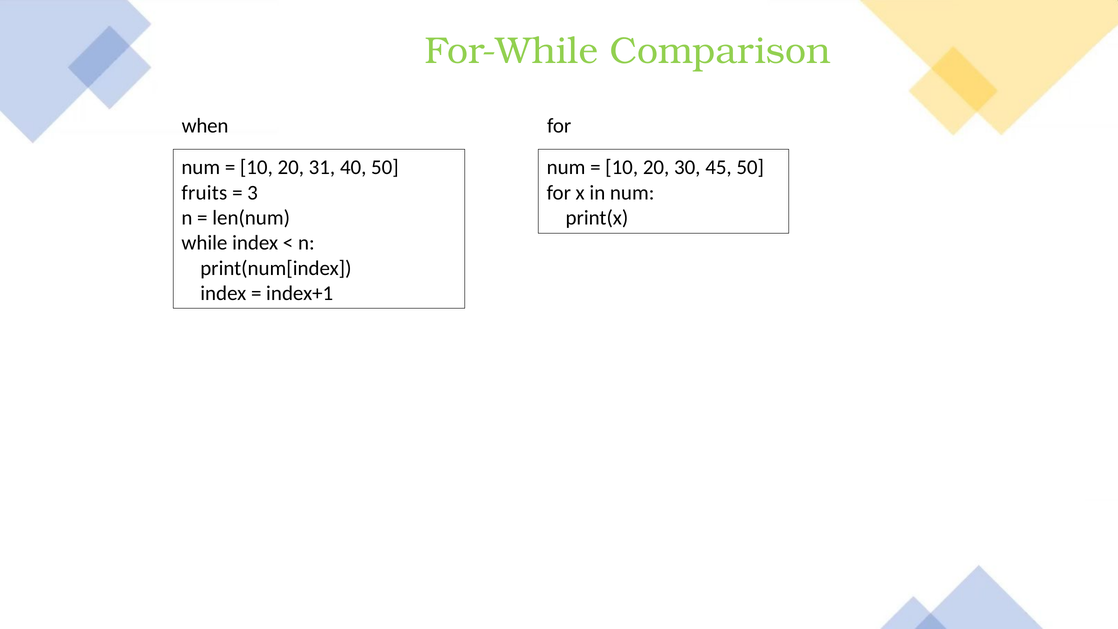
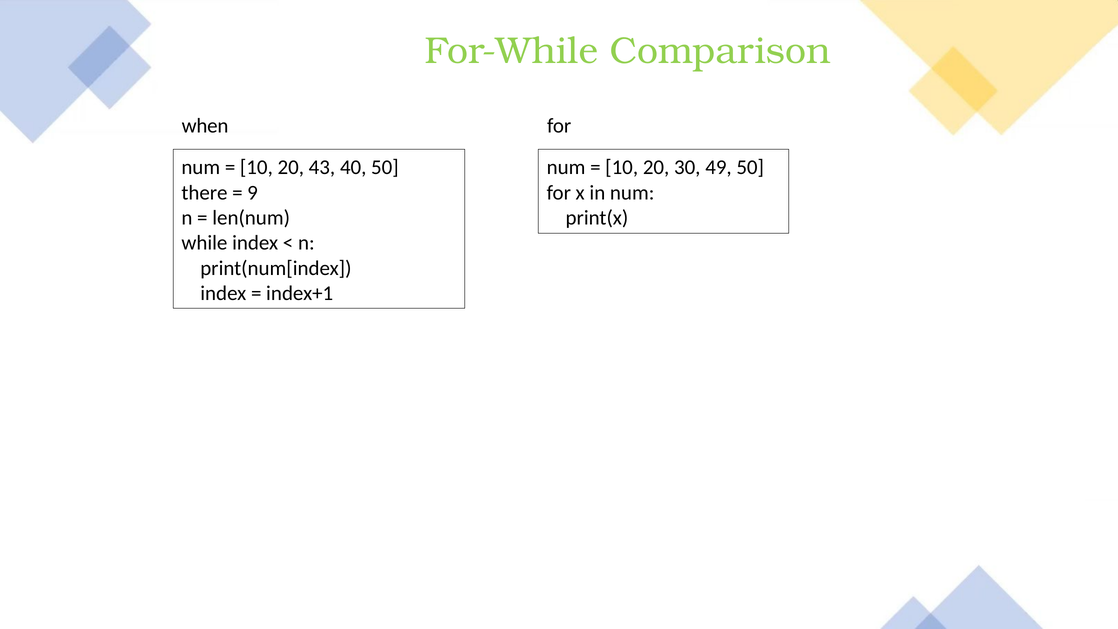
31: 31 -> 43
45: 45 -> 49
fruits: fruits -> there
3: 3 -> 9
